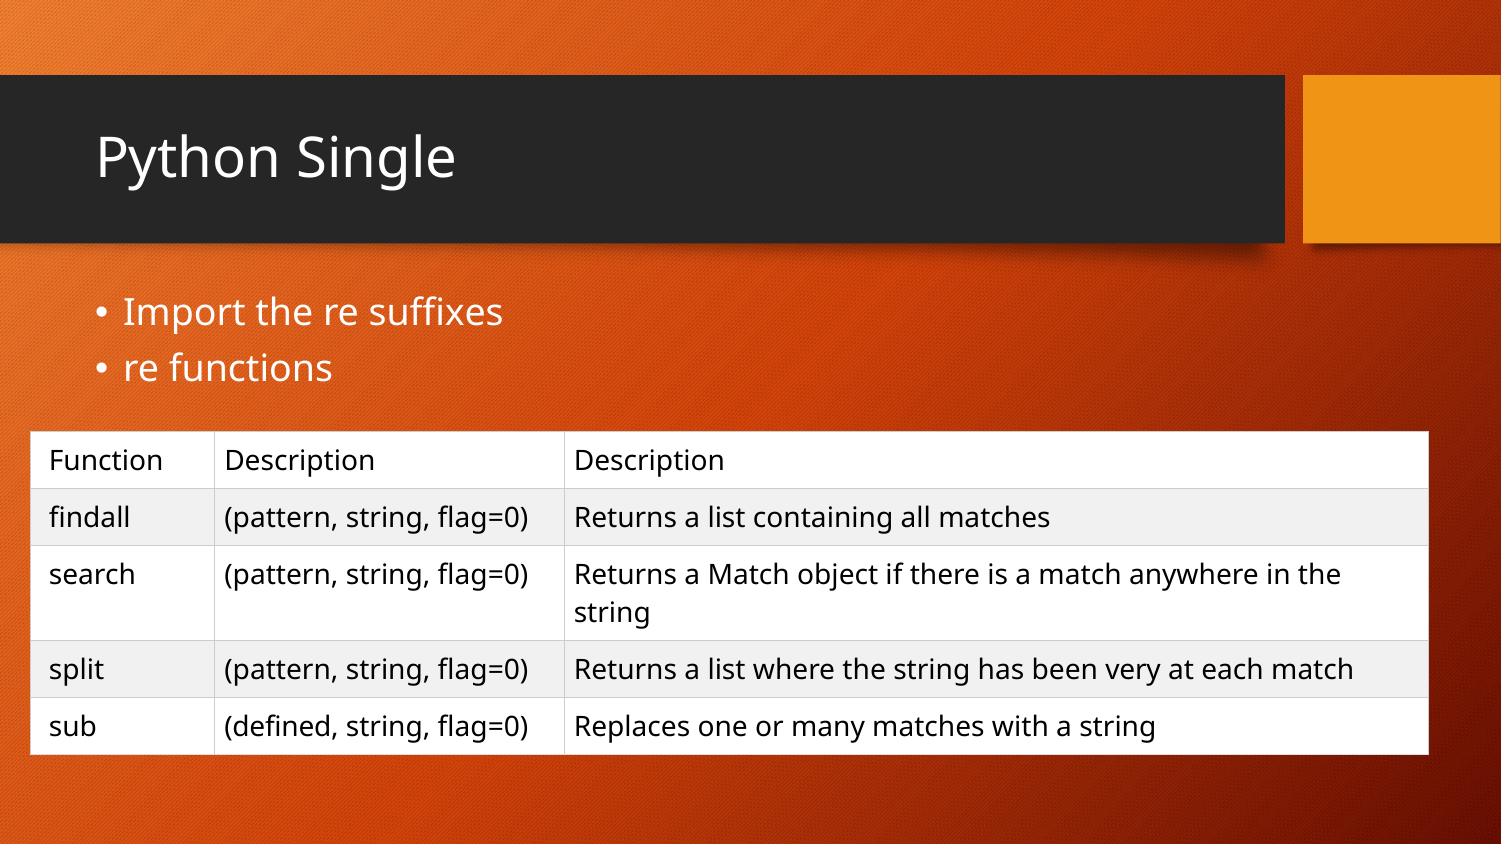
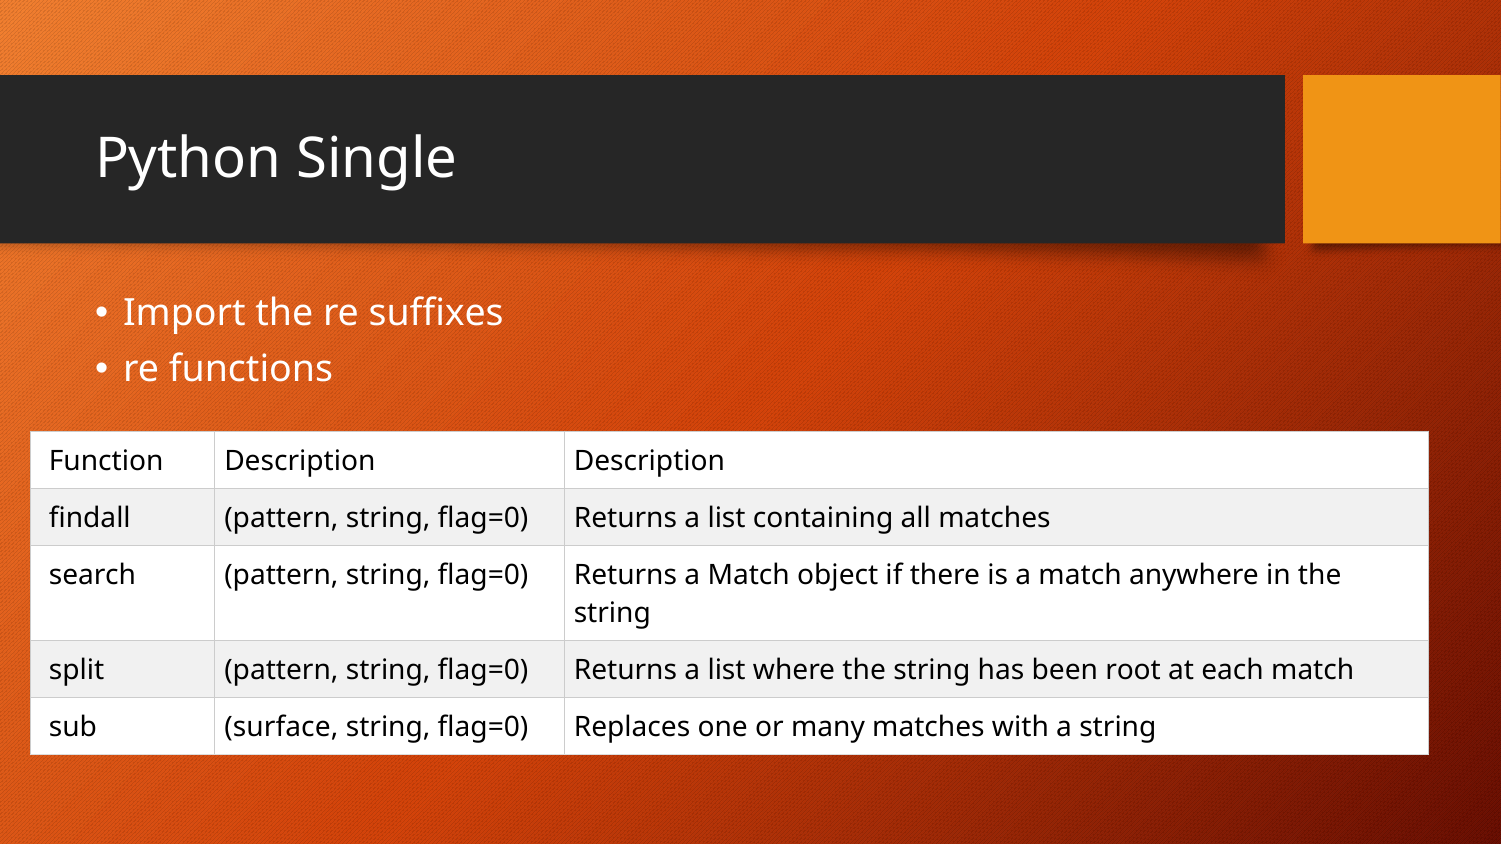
very: very -> root
defined: defined -> surface
